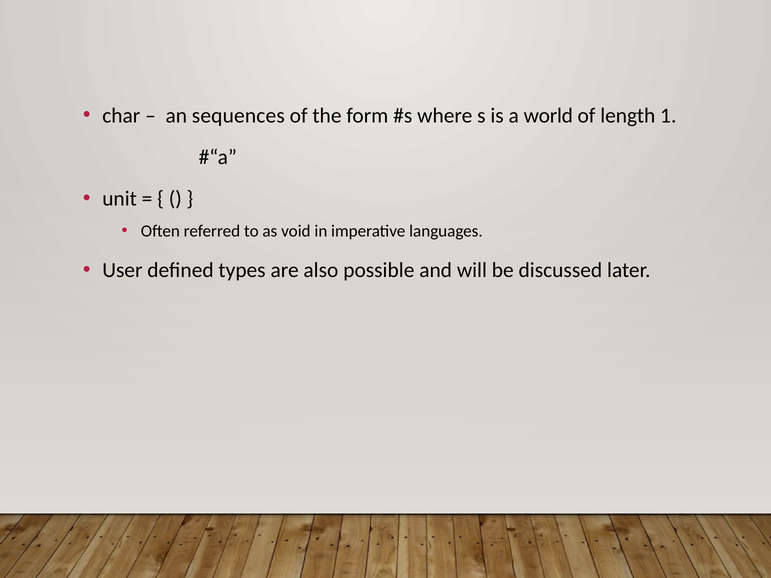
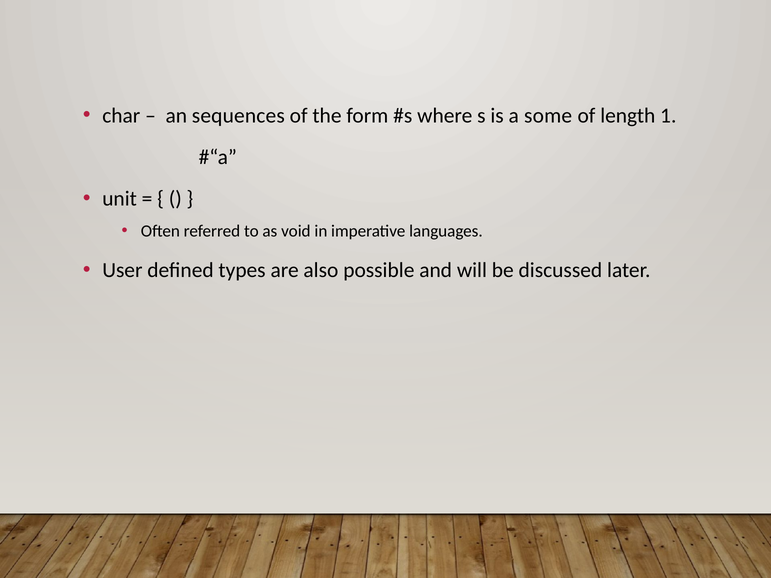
world: world -> some
